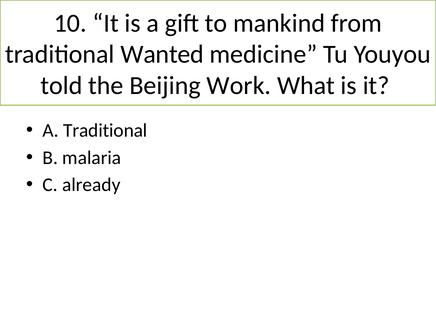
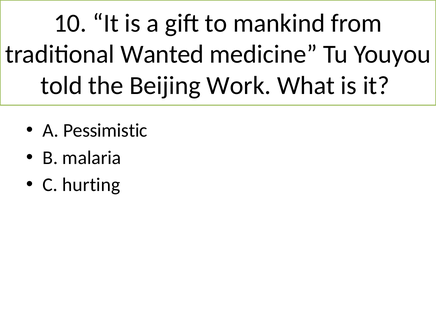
A Traditional: Traditional -> Pessimistic
already: already -> hurting
